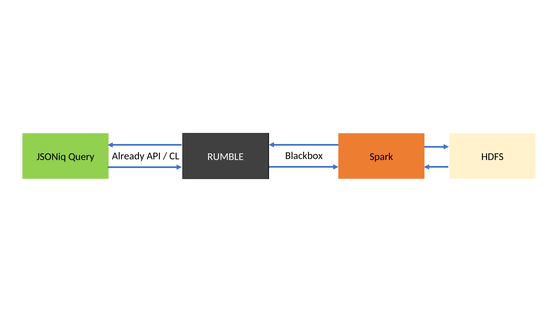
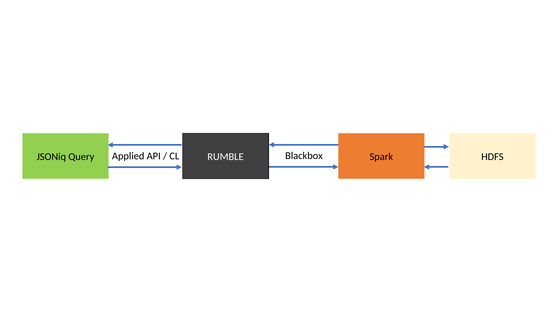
Already: Already -> Applied
